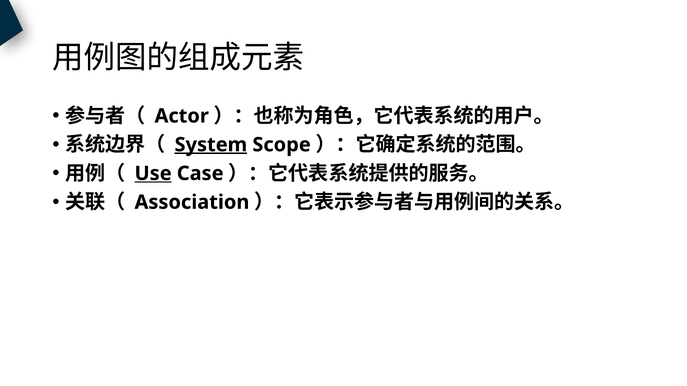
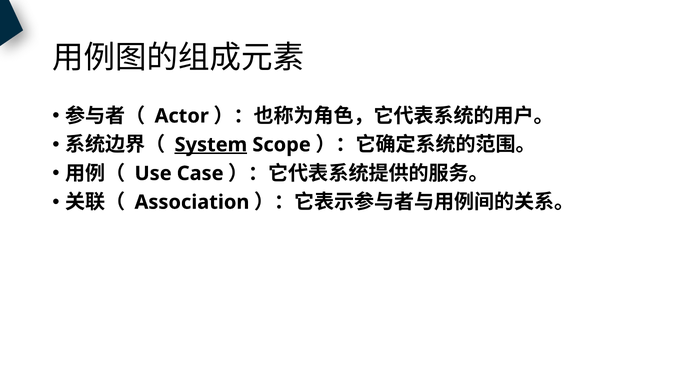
Use underline: present -> none
